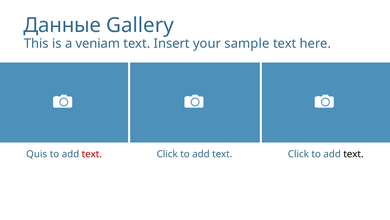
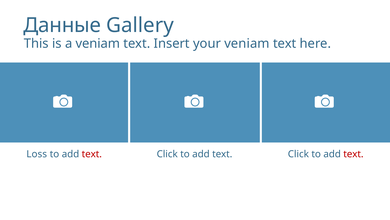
your sample: sample -> veniam
Quis: Quis -> Loss
text at (353, 154) colour: black -> red
